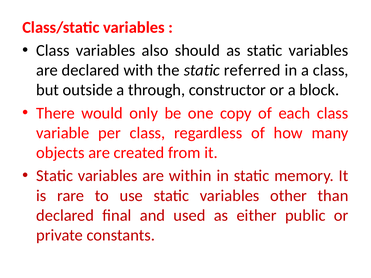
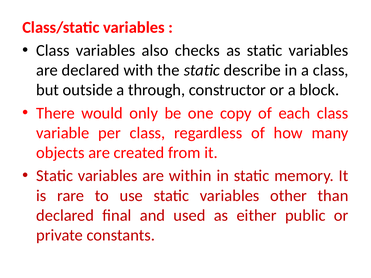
should: should -> checks
referred: referred -> describe
